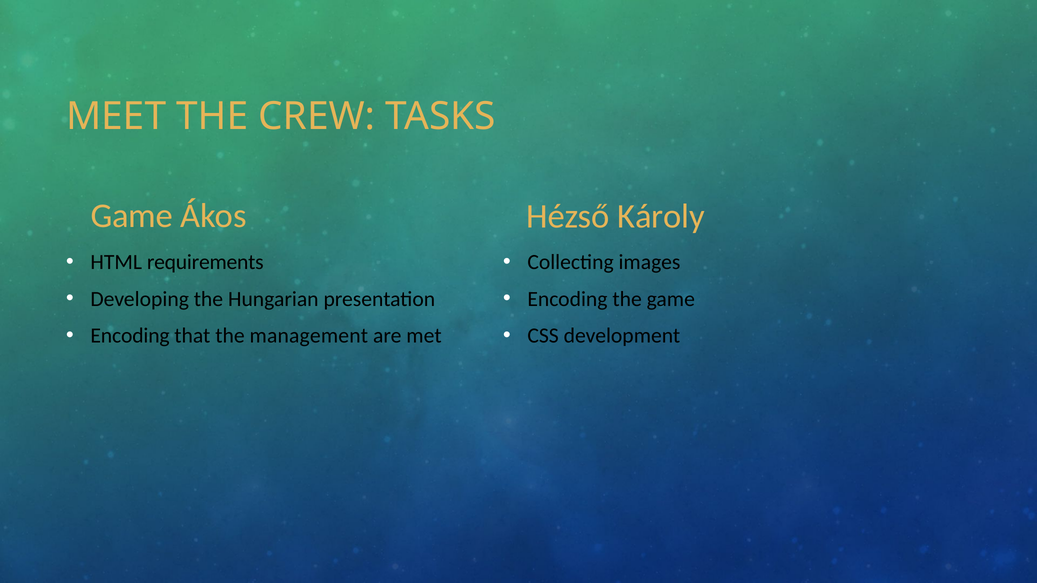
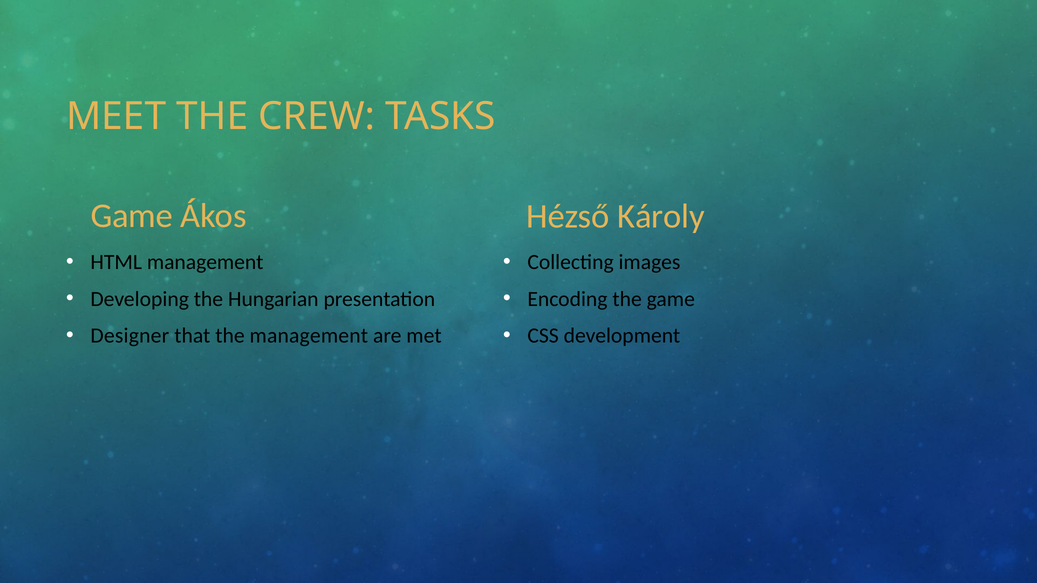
HTML requirements: requirements -> management
Encoding at (130, 336): Encoding -> Designer
